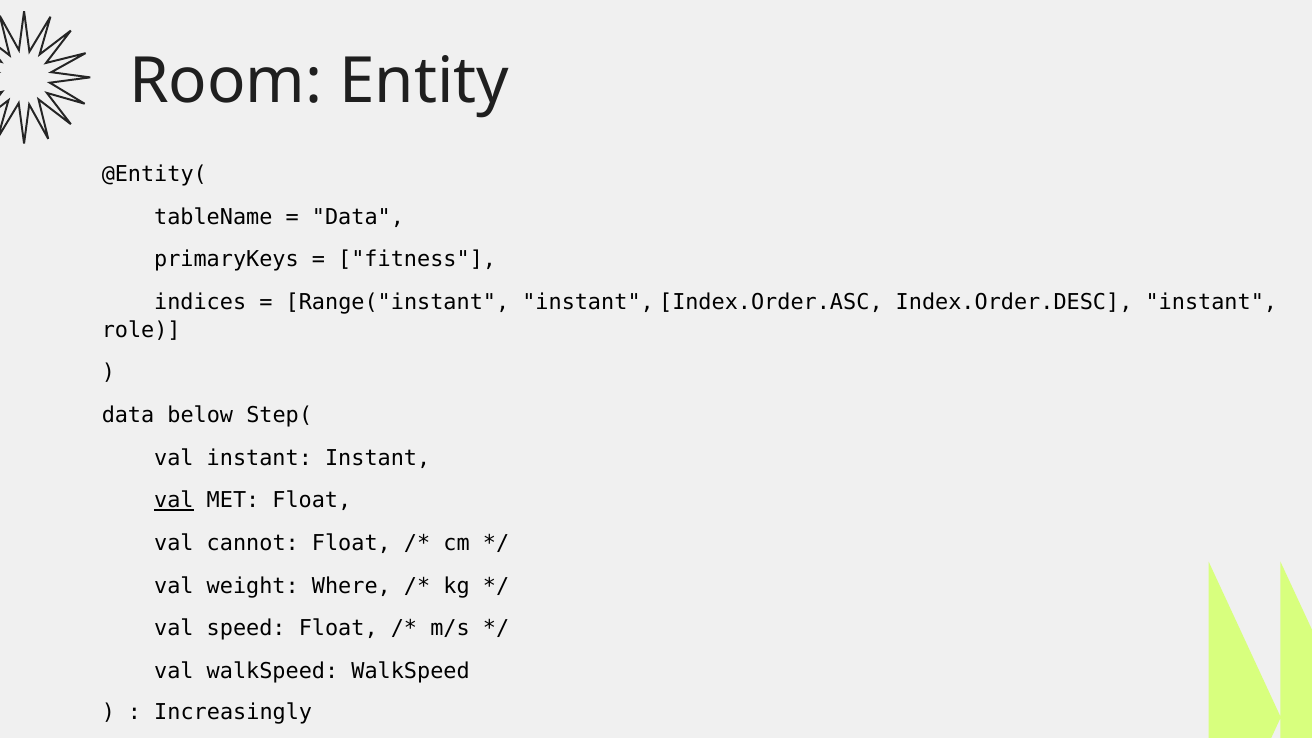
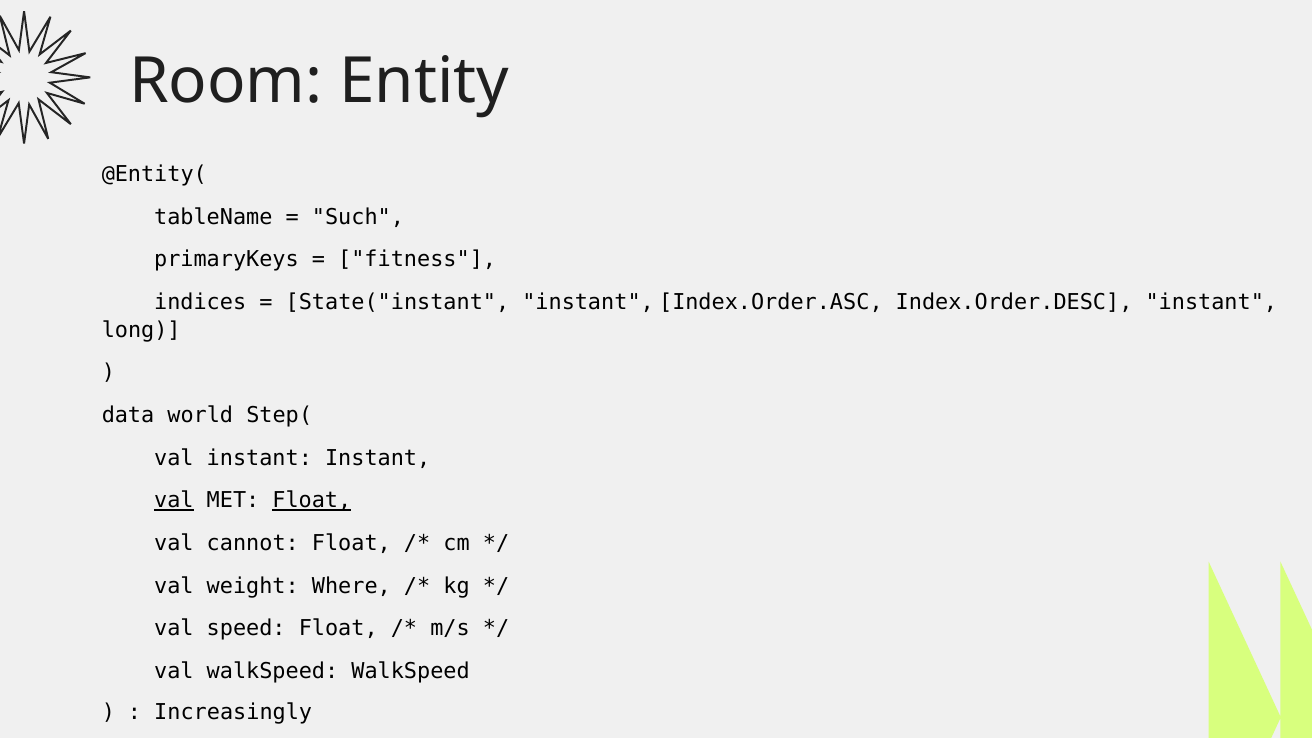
Data at (358, 217): Data -> Such
Range("instant: Range("instant -> State("instant
role: role -> long
below: below -> world
Float at (312, 501) underline: none -> present
